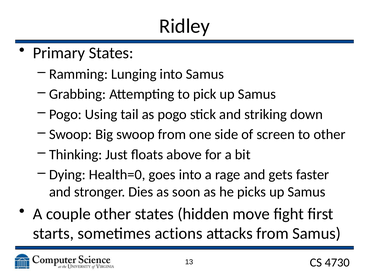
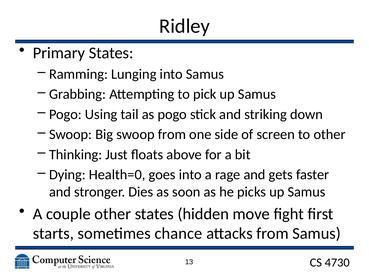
actions: actions -> chance
